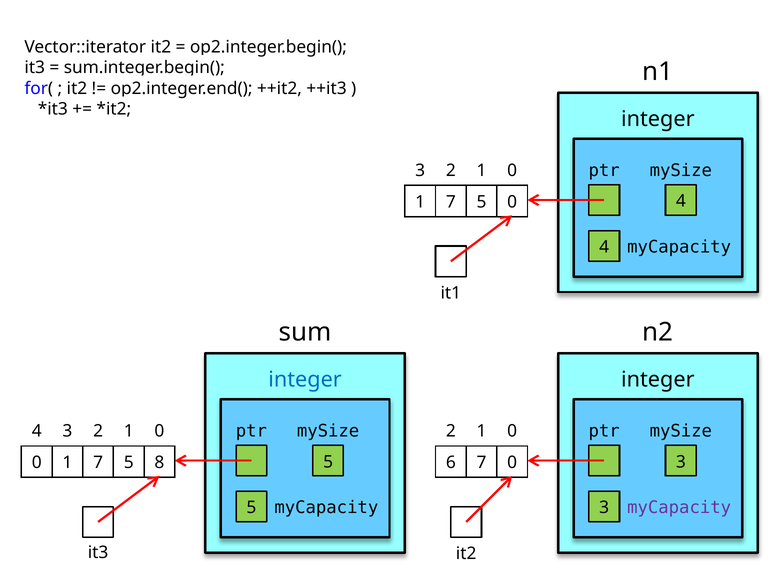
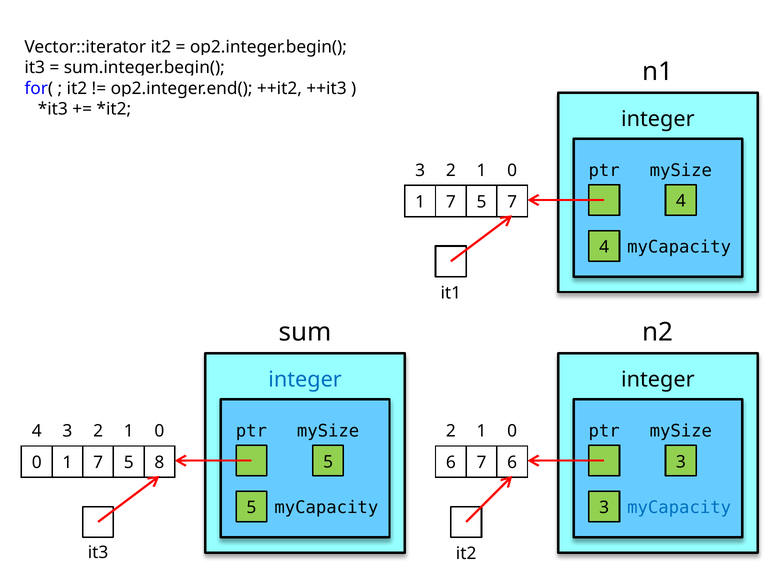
5 0: 0 -> 7
7 0: 0 -> 6
myCapacity at (679, 508) colour: purple -> blue
